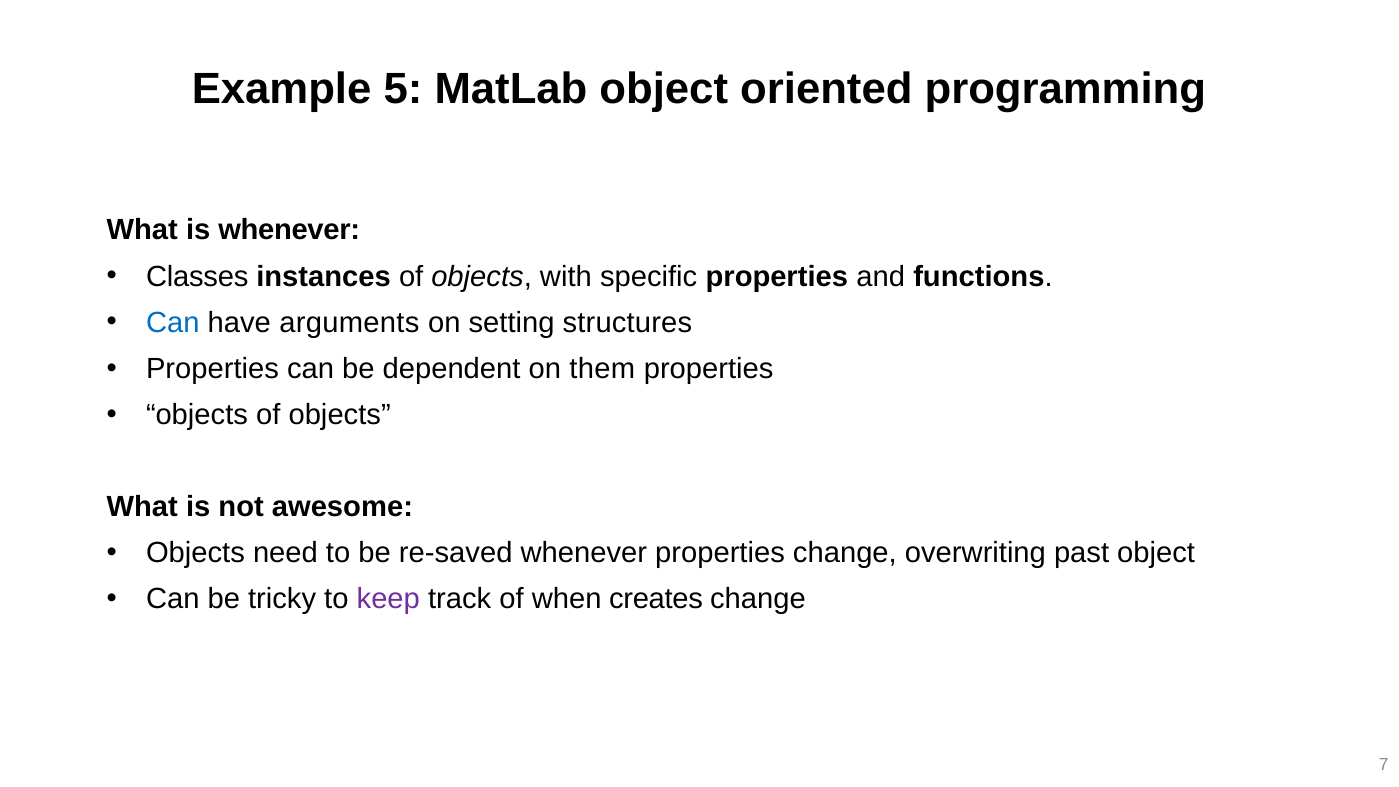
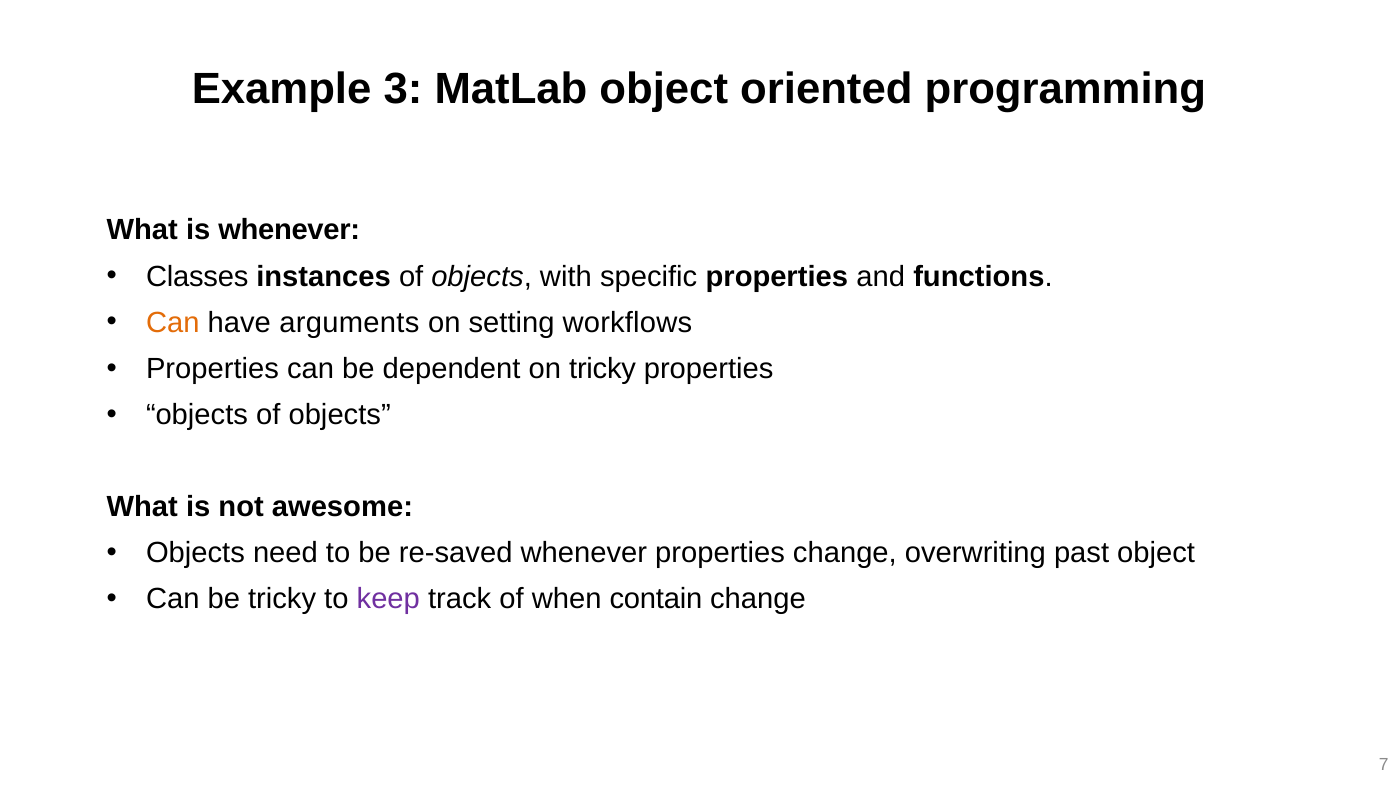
5: 5 -> 3
Can at (173, 323) colour: blue -> orange
structures: structures -> workflows
on them: them -> tricky
creates: creates -> contain
